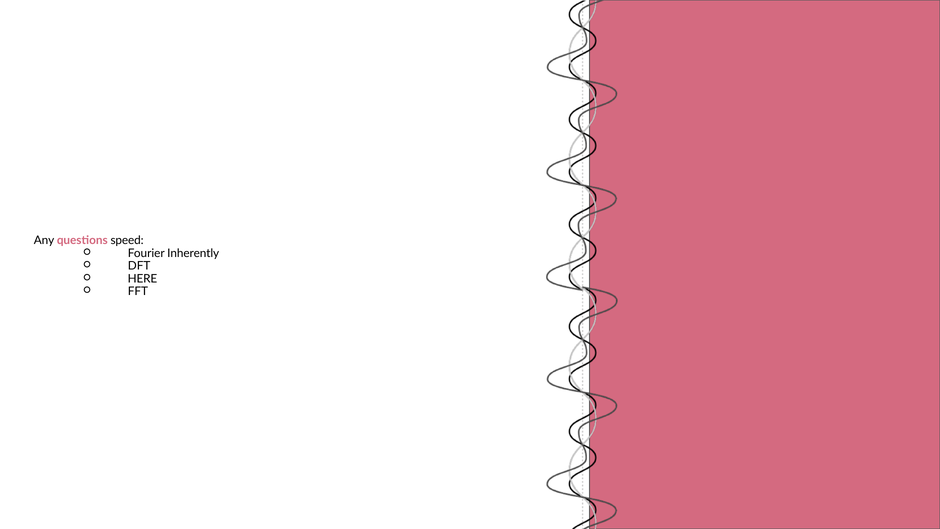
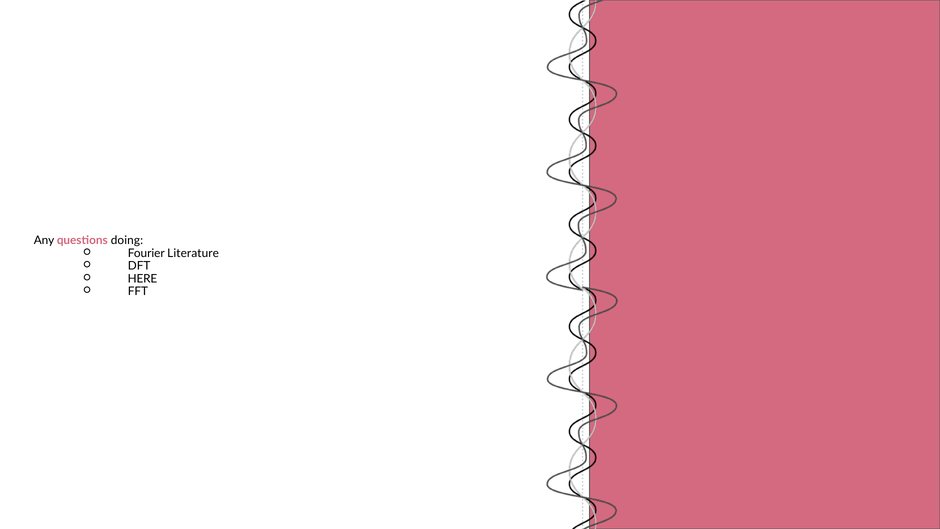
speed: speed -> doing
Inherently: Inherently -> Literature
